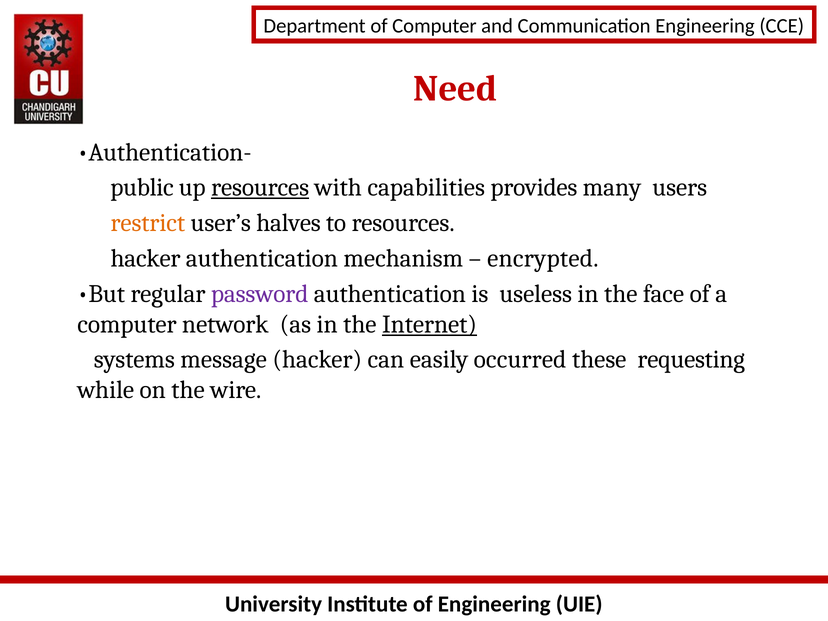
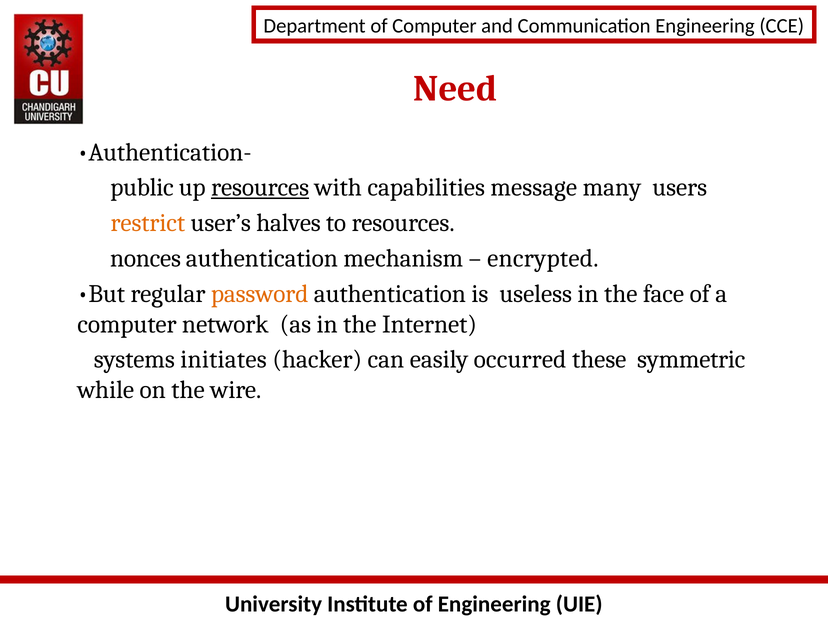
provides: provides -> message
hacker at (146, 258): hacker -> nonces
password colour: purple -> orange
Internet underline: present -> none
message: message -> initiates
requesting: requesting -> symmetric
